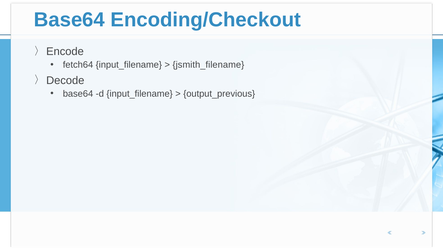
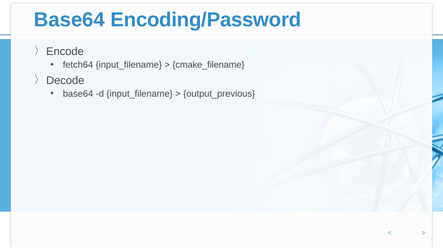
Encoding/Checkout: Encoding/Checkout -> Encoding/Password
jsmith_filename: jsmith_filename -> cmake_filename
